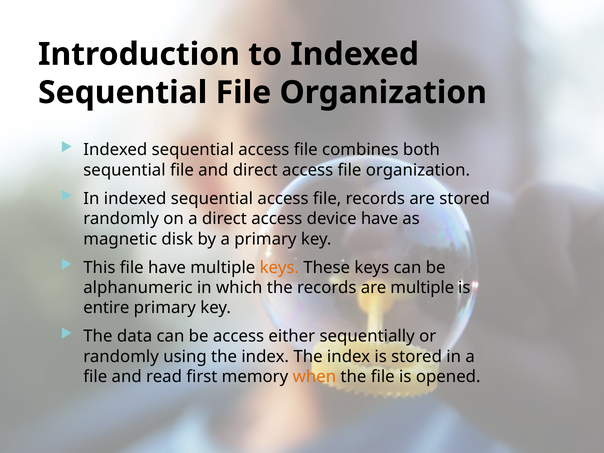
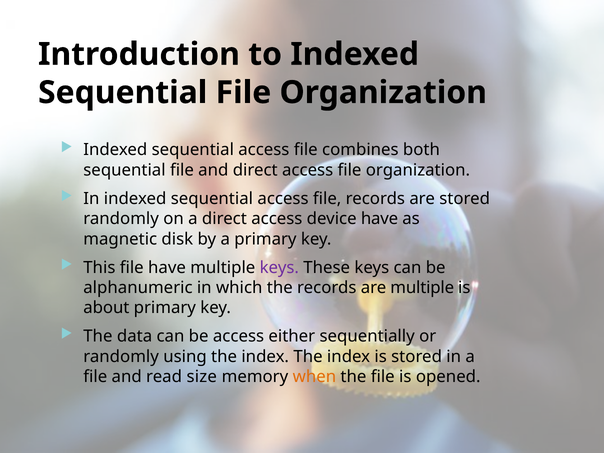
keys at (279, 268) colour: orange -> purple
entire: entire -> about
first: first -> size
